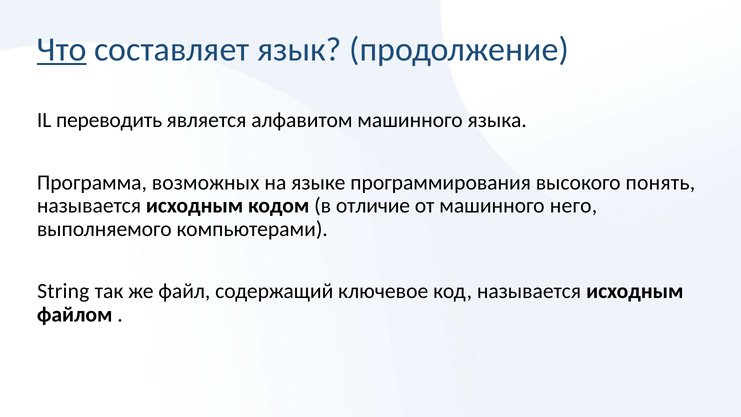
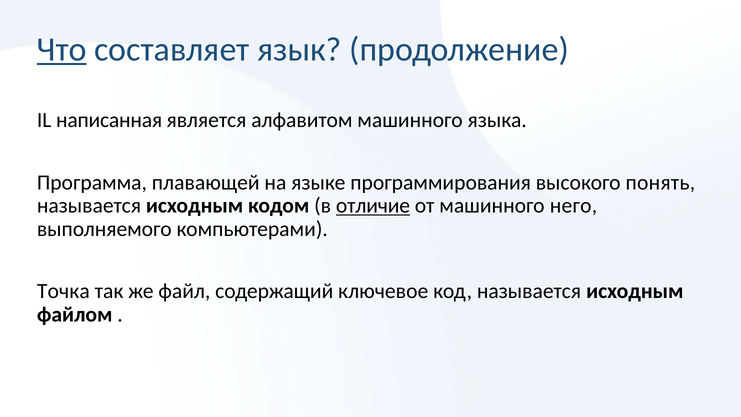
переводить: переводить -> написанная
возможных: возможных -> плавающей
отличие underline: none -> present
String: String -> Точка
